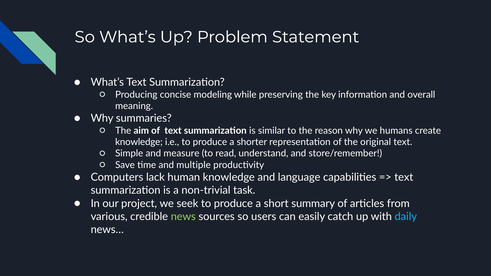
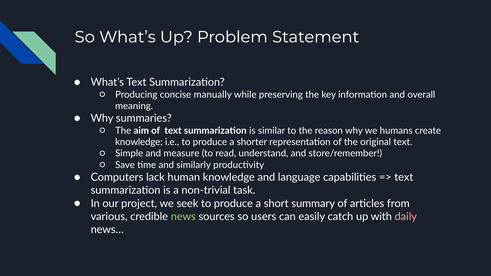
modeling: modeling -> manually
multiple: multiple -> similarly
daily colour: light blue -> pink
